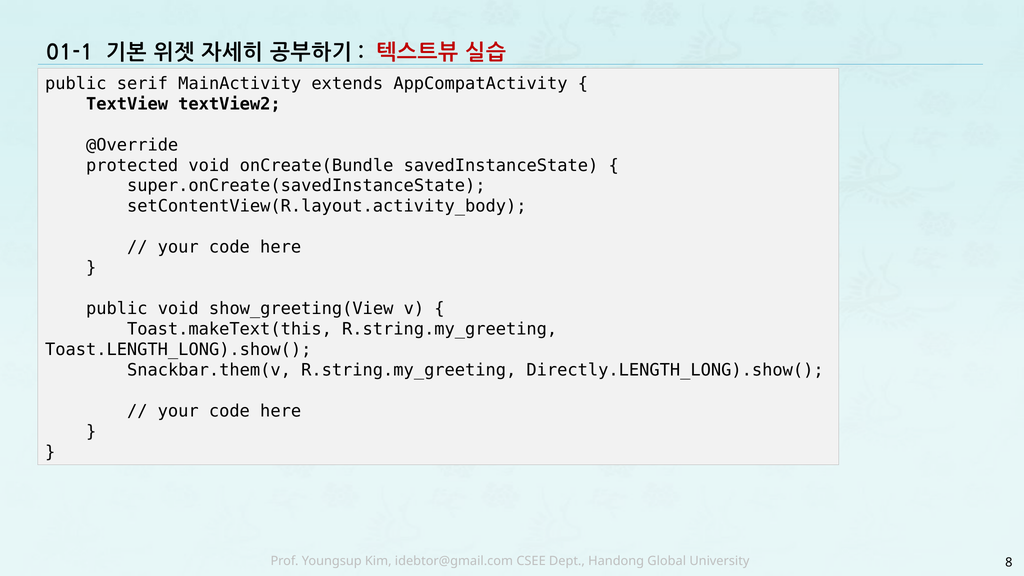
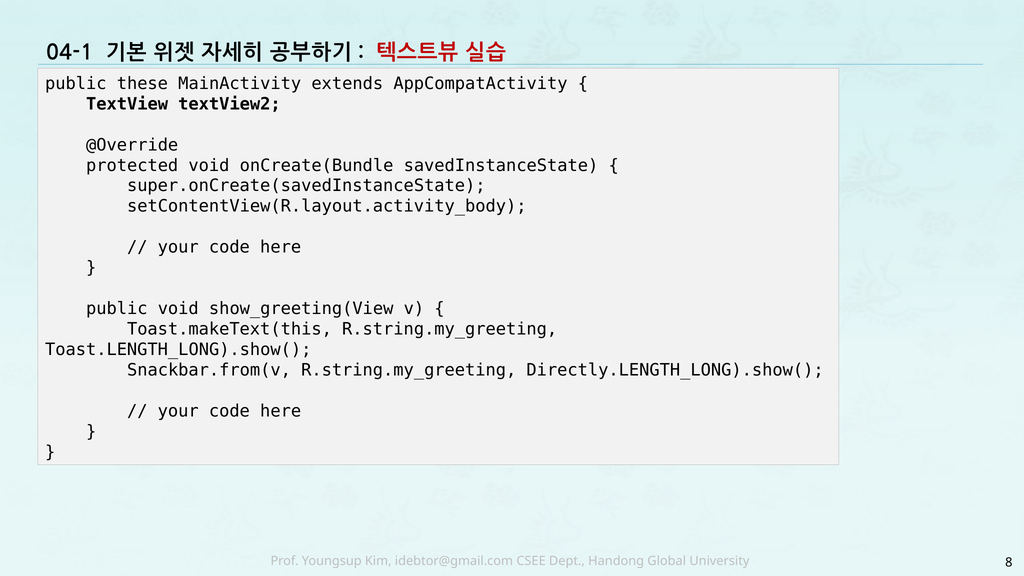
01-1: 01-1 -> 04-1
serif: serif -> these
Snackbar.them(v: Snackbar.them(v -> Snackbar.from(v
